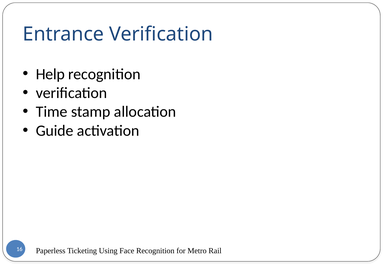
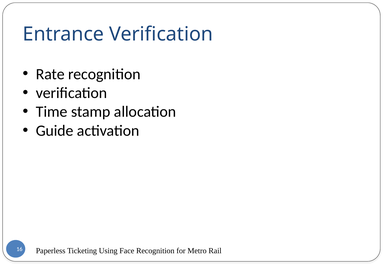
Help: Help -> Rate
